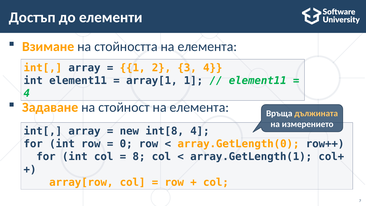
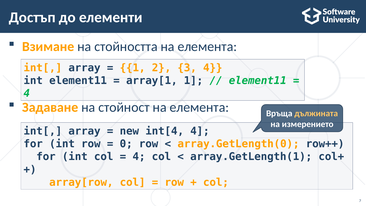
int[8: int[8 -> int[4
8 at (139, 157): 8 -> 4
